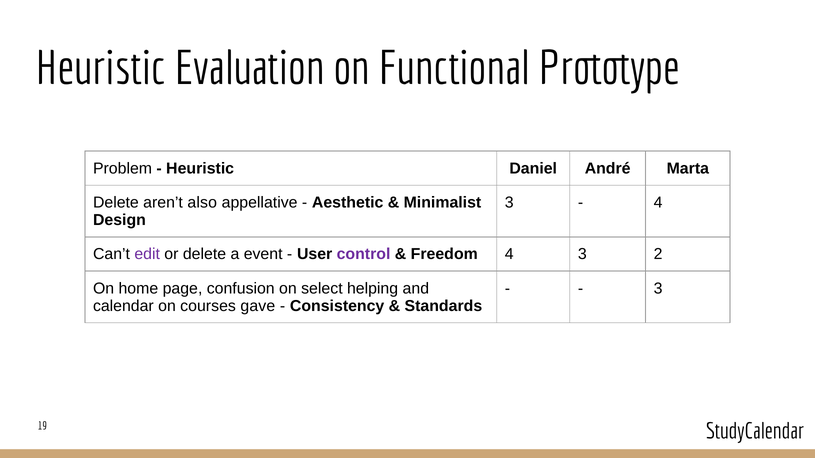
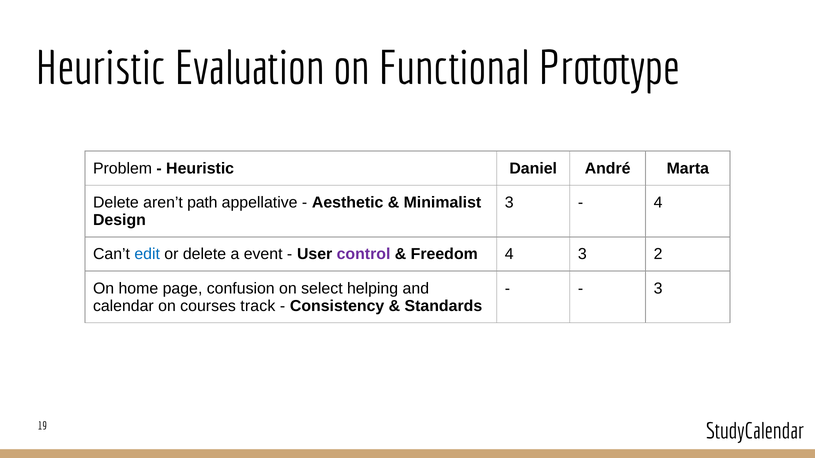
also: also -> path
edit colour: purple -> blue
gave: gave -> track
